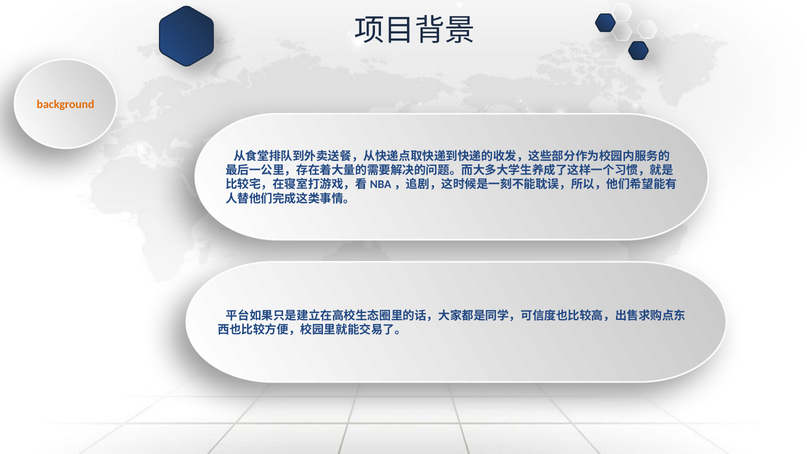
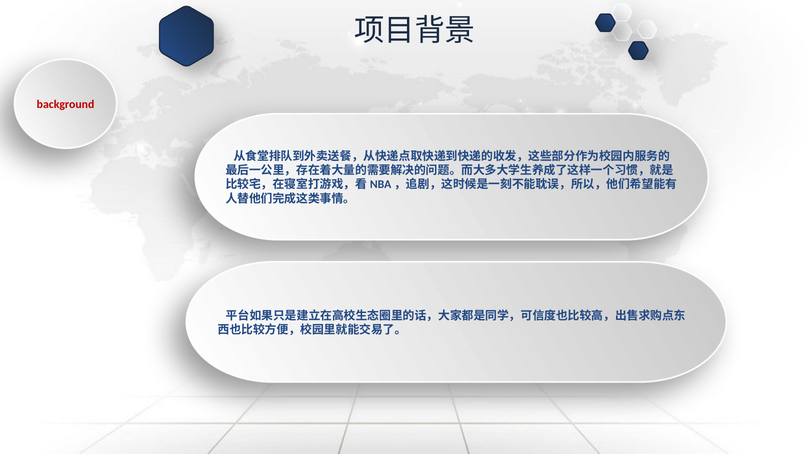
background colour: orange -> red
